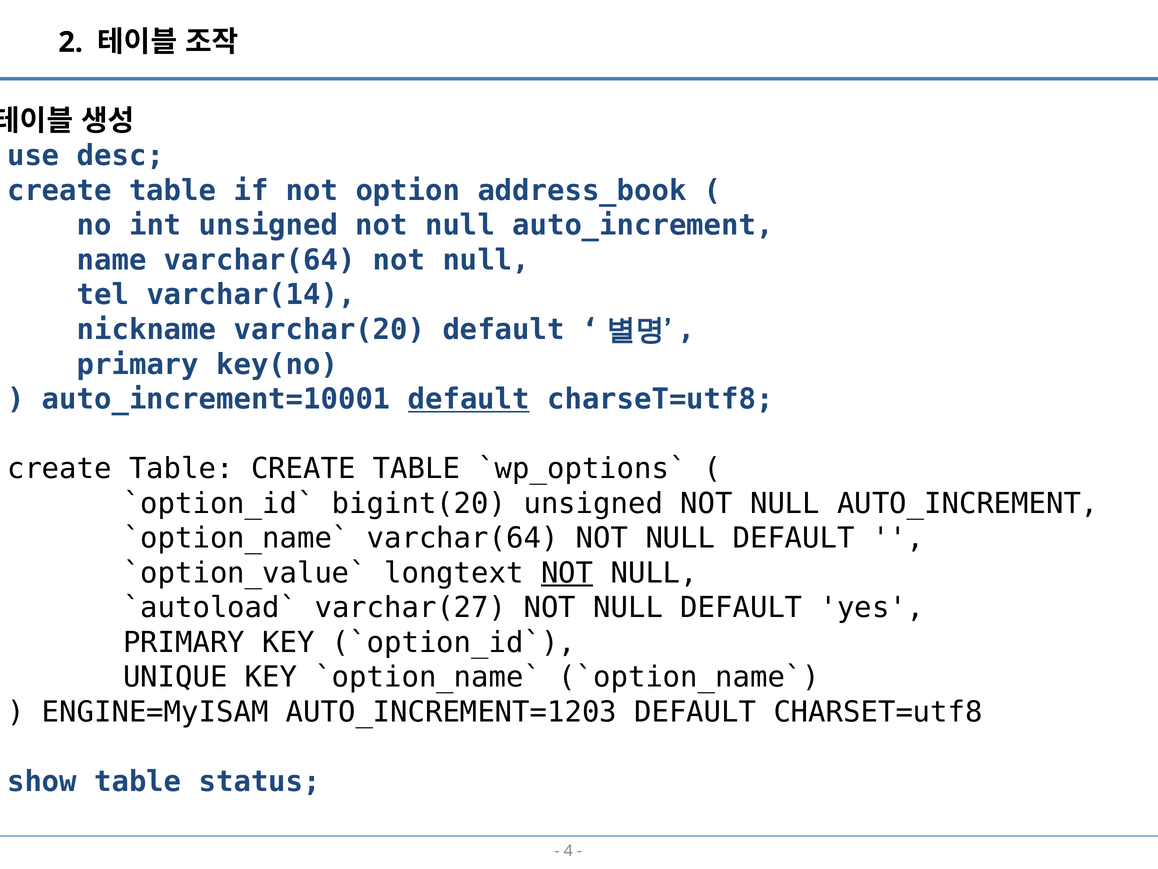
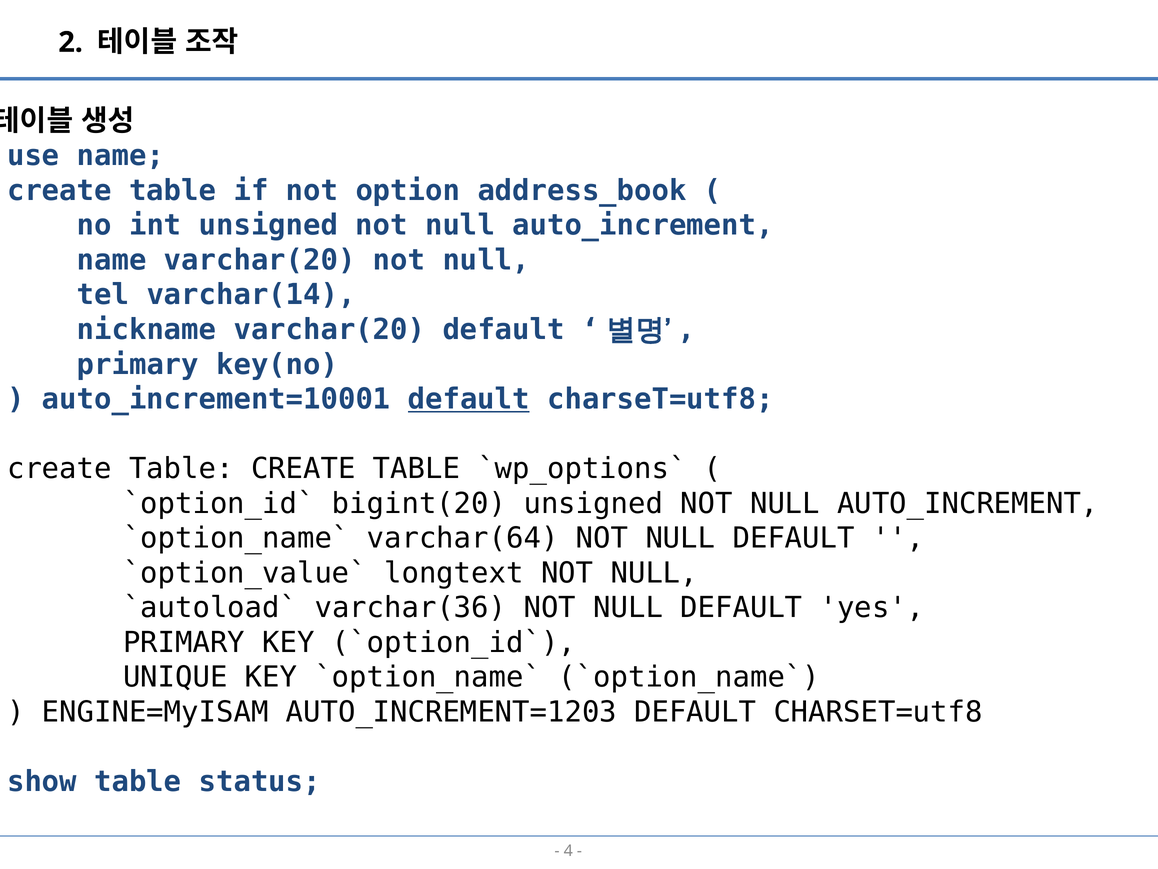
use desc: desc -> name
name varchar(64: varchar(64 -> varchar(20
NOT at (567, 573) underline: present -> none
varchar(27: varchar(27 -> varchar(36
